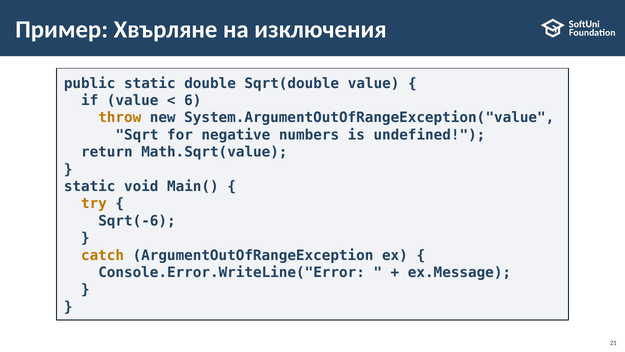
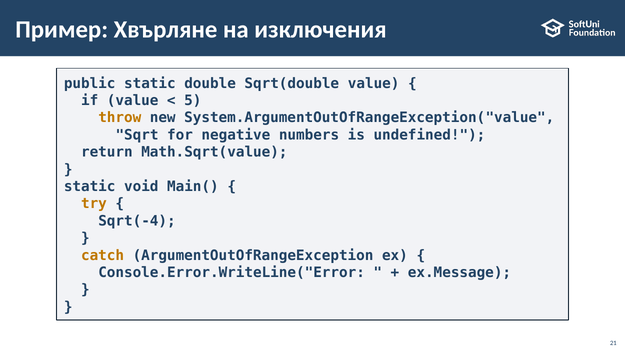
6: 6 -> 5
Sqrt(-6: Sqrt(-6 -> Sqrt(-4
